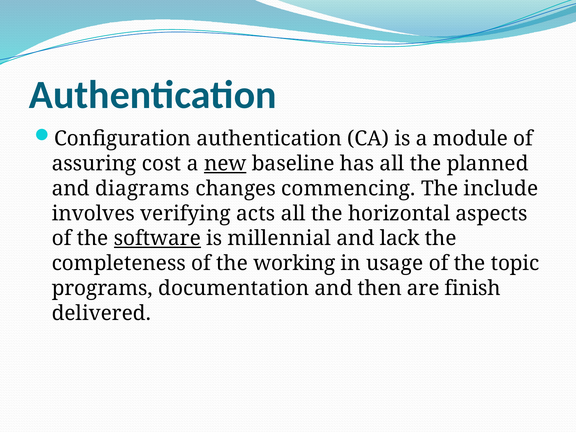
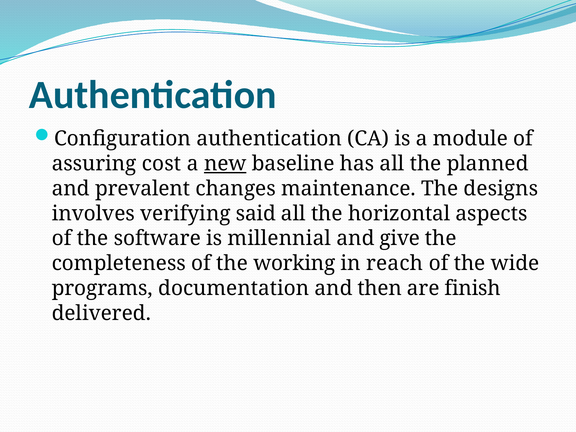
diagrams: diagrams -> prevalent
commencing: commencing -> maintenance
include: include -> designs
acts: acts -> said
software underline: present -> none
lack: lack -> give
usage: usage -> reach
topic: topic -> wide
